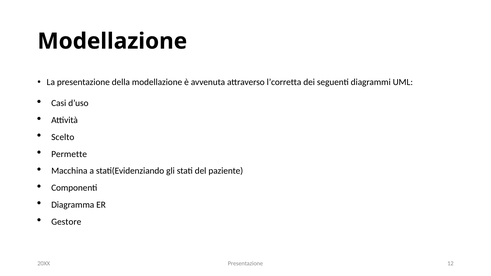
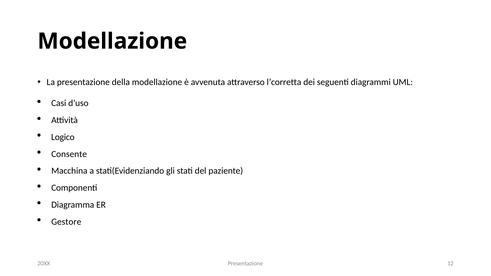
Scelto: Scelto -> Logico
Permette: Permette -> Consente
